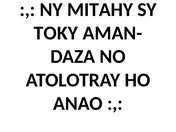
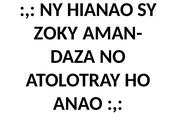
MITAHY: MITAHY -> HIANAO
TOKY: TOKY -> ZOKY
